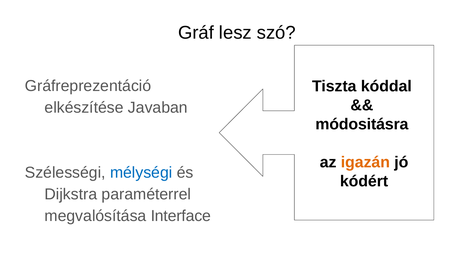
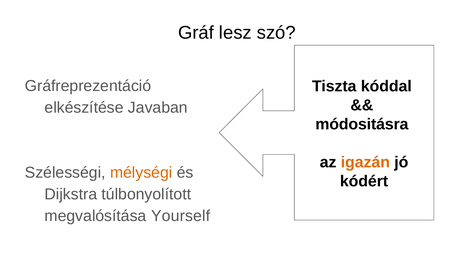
mélységi colour: blue -> orange
paraméterrel: paraméterrel -> túlbonyolított
Interface: Interface -> Yourself
